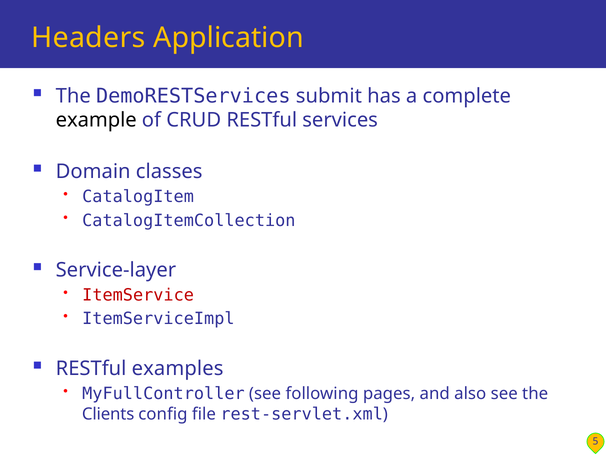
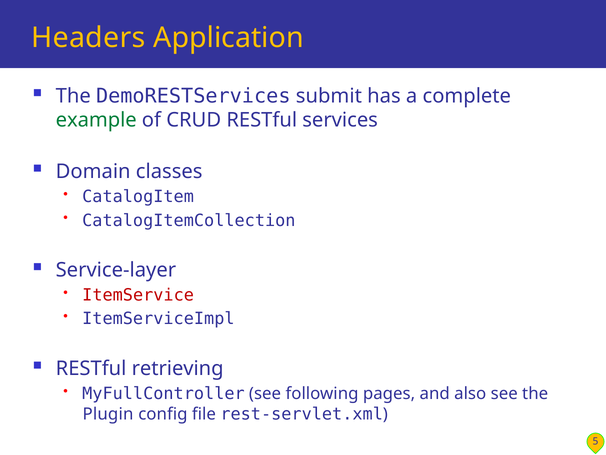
example colour: black -> green
examples: examples -> retrieving
Clients: Clients -> Plugin
